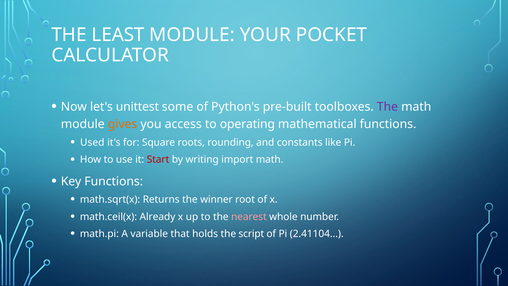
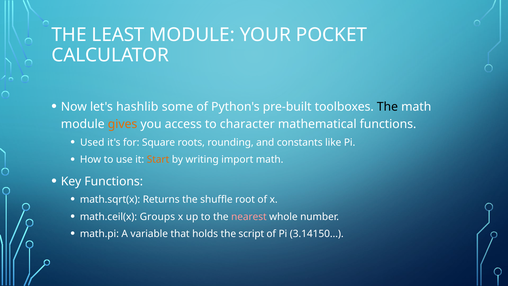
unittest: unittest -> hashlib
The at (387, 107) colour: purple -> black
operating: operating -> character
Start colour: red -> orange
winner: winner -> shuffle
Already: Already -> Groups
2.41104: 2.41104 -> 3.14150
